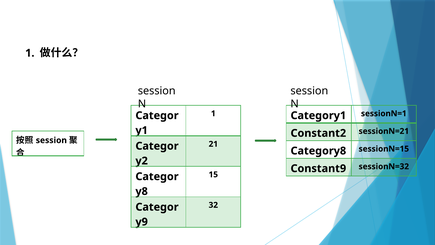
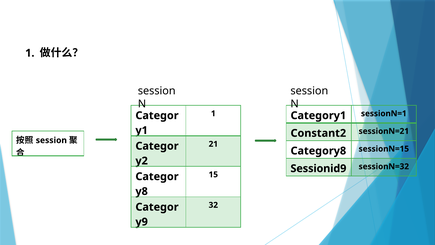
Constant9: Constant9 -> Sessionid9
